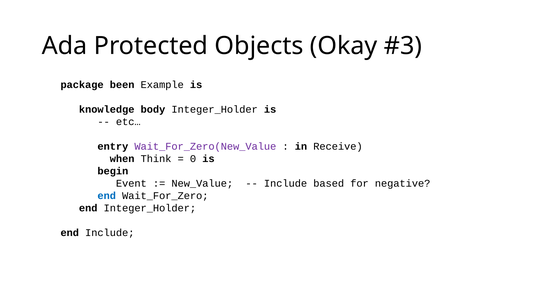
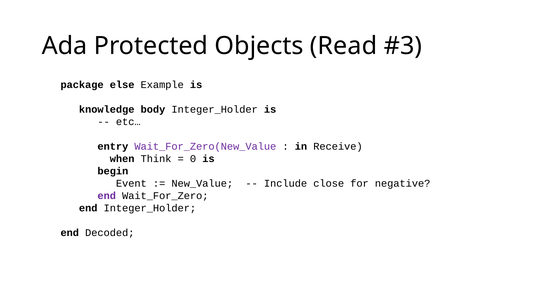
Okay: Okay -> Read
been: been -> else
based: based -> close
end at (107, 196) colour: blue -> purple
end Include: Include -> Decoded
